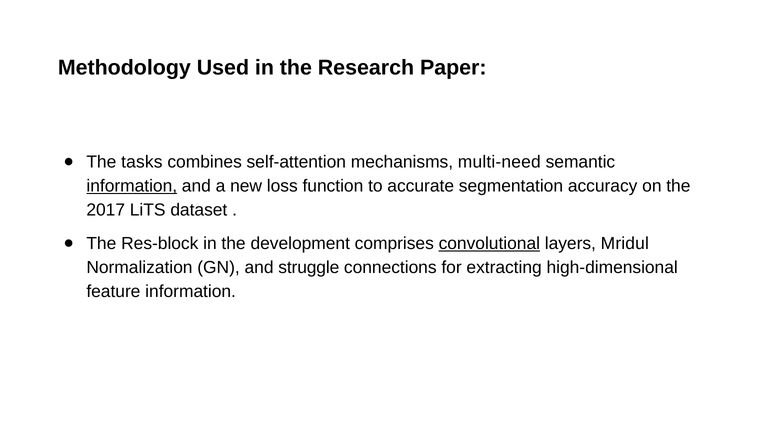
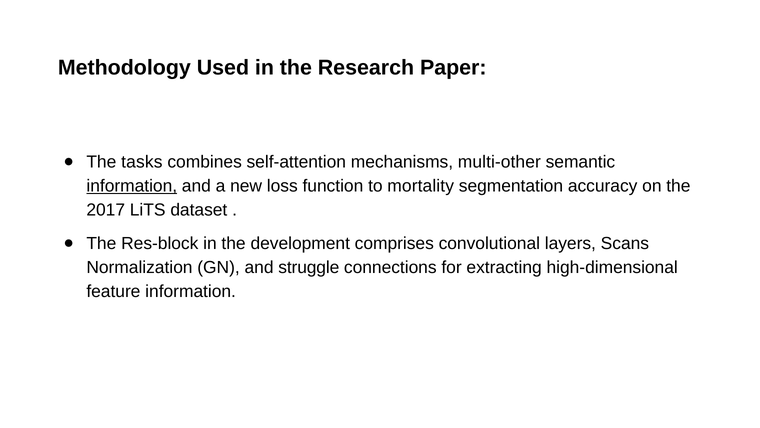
multi-need: multi-need -> multi-other
accurate: accurate -> mortality
convolutional underline: present -> none
Mridul: Mridul -> Scans
